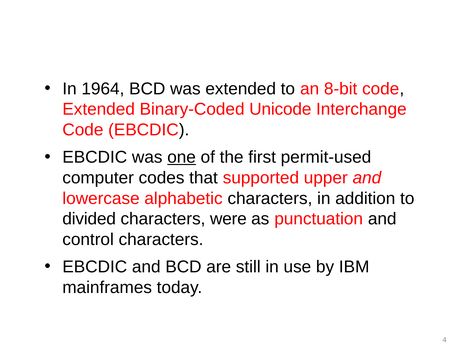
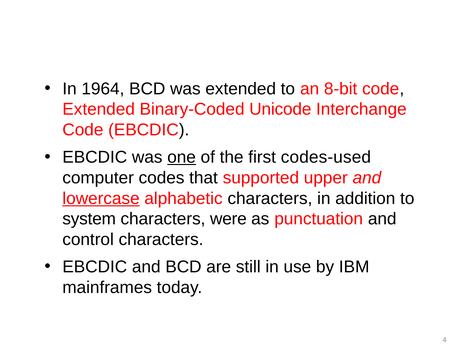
permit-used: permit-used -> codes-used
lowercase underline: none -> present
divided: divided -> system
